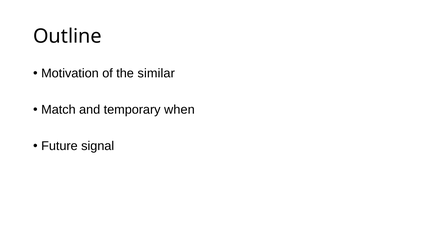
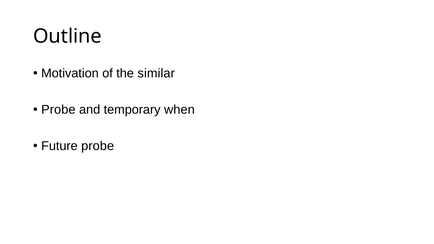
Match at (58, 110): Match -> Probe
Future signal: signal -> probe
